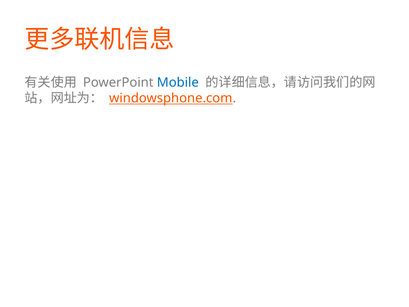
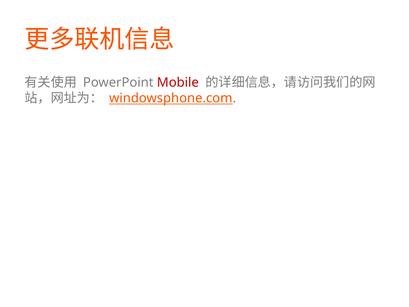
Mobile colour: blue -> red
